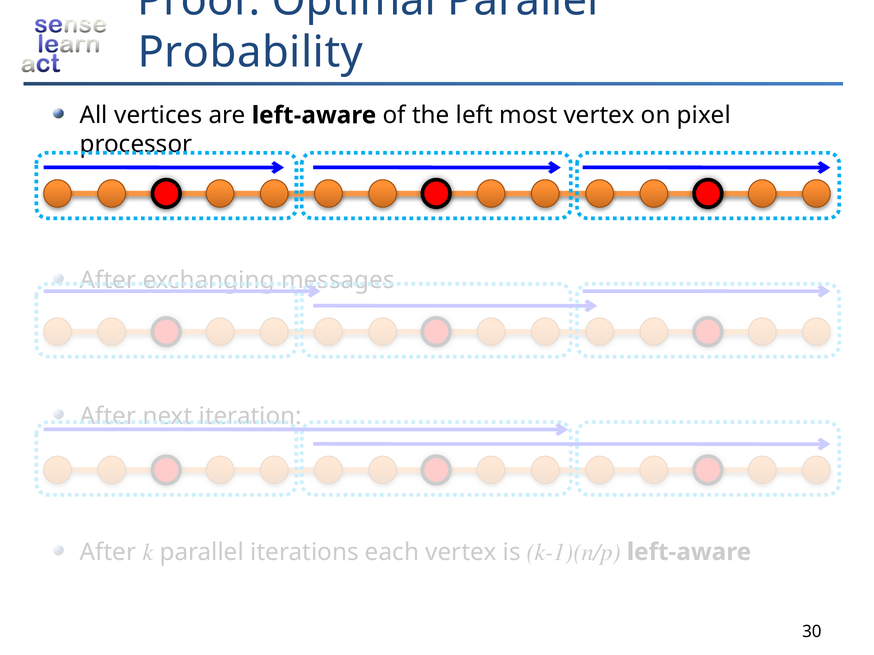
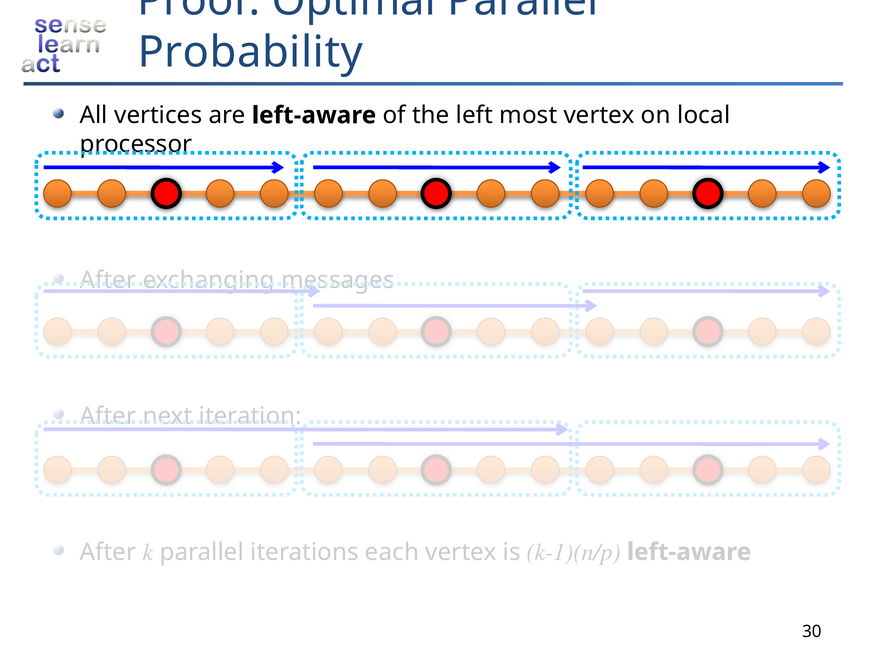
pixel: pixel -> local
